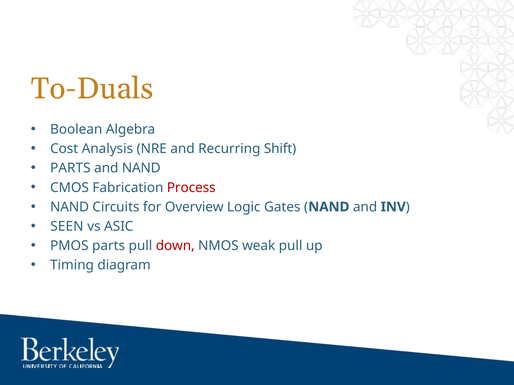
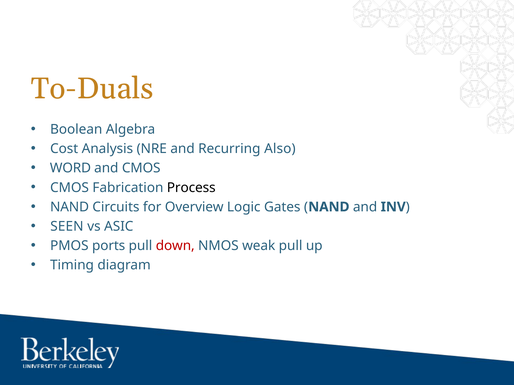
Shift: Shift -> Also
PARTS at (70, 168): PARTS -> WORD
and NAND: NAND -> CMOS
Process colour: red -> black
PMOS parts: parts -> ports
